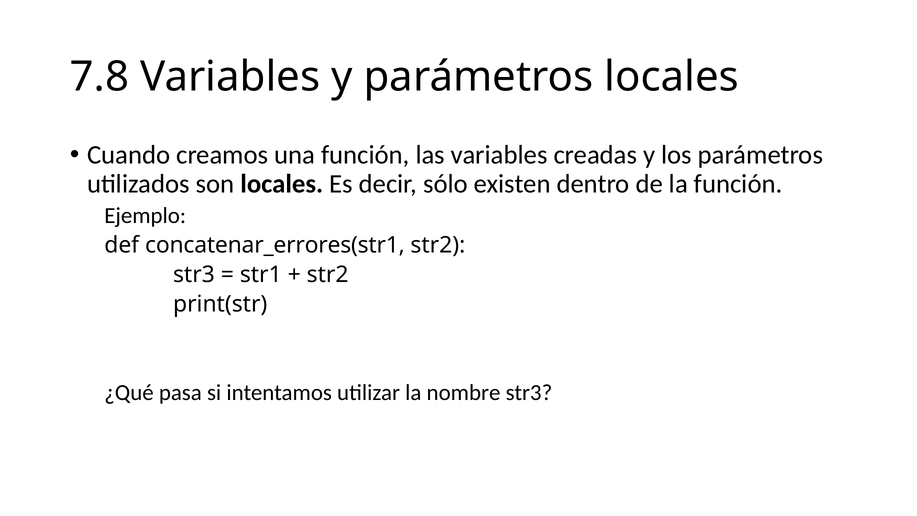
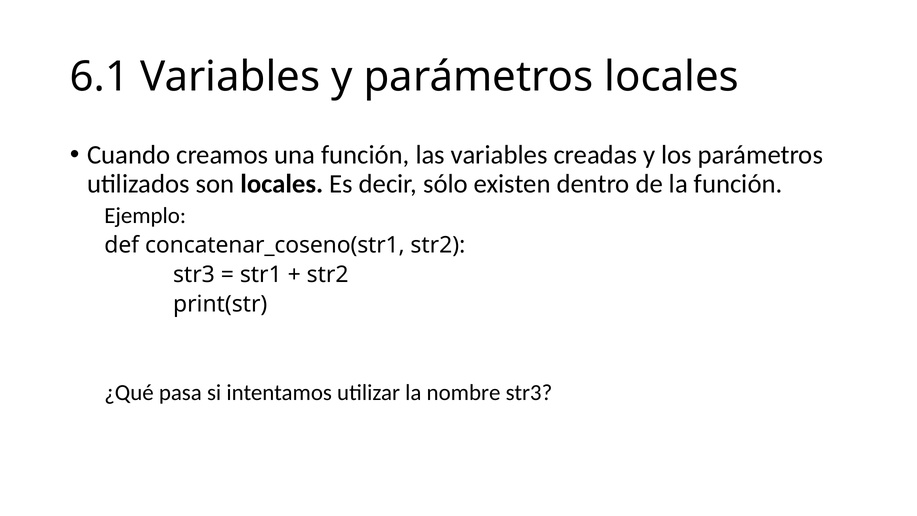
7.8: 7.8 -> 6.1
concatenar_errores(str1: concatenar_errores(str1 -> concatenar_coseno(str1
